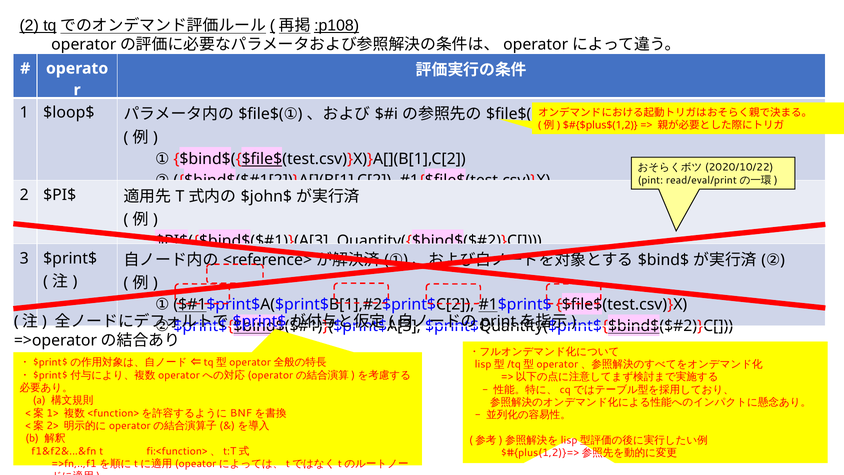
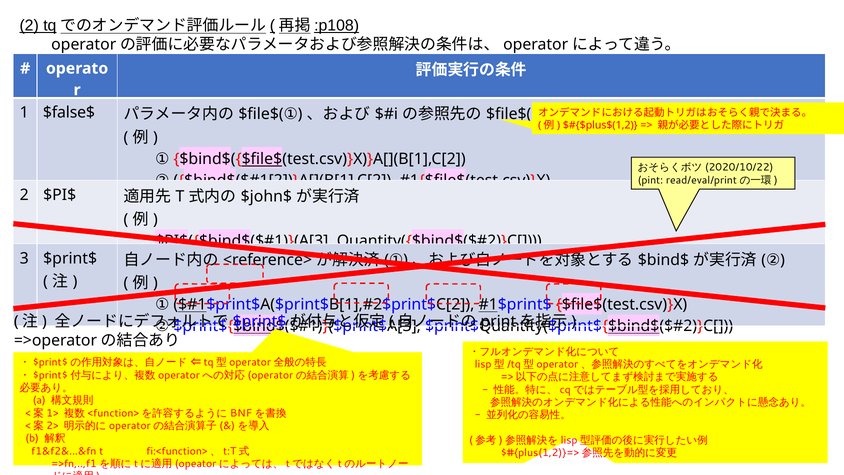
$loop$: $loop$ -> $false$
